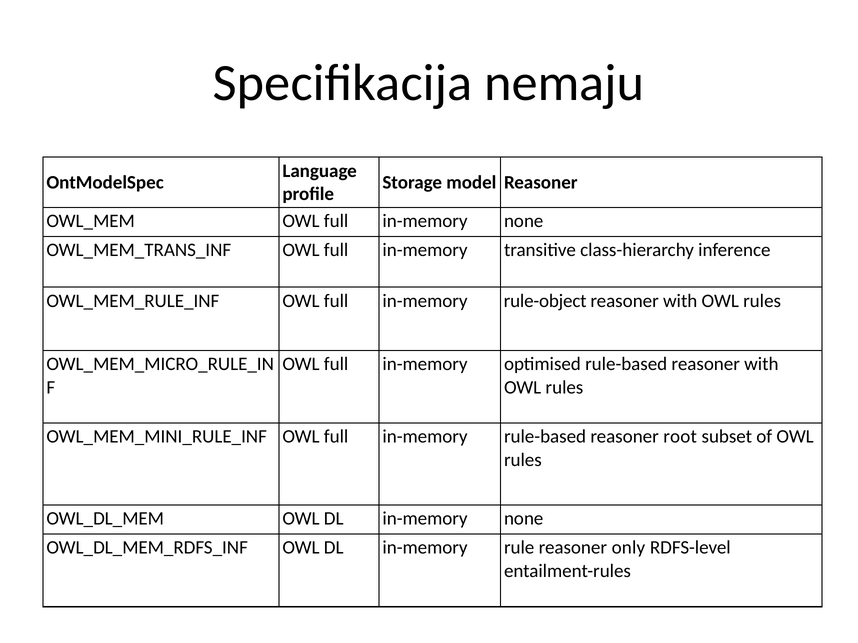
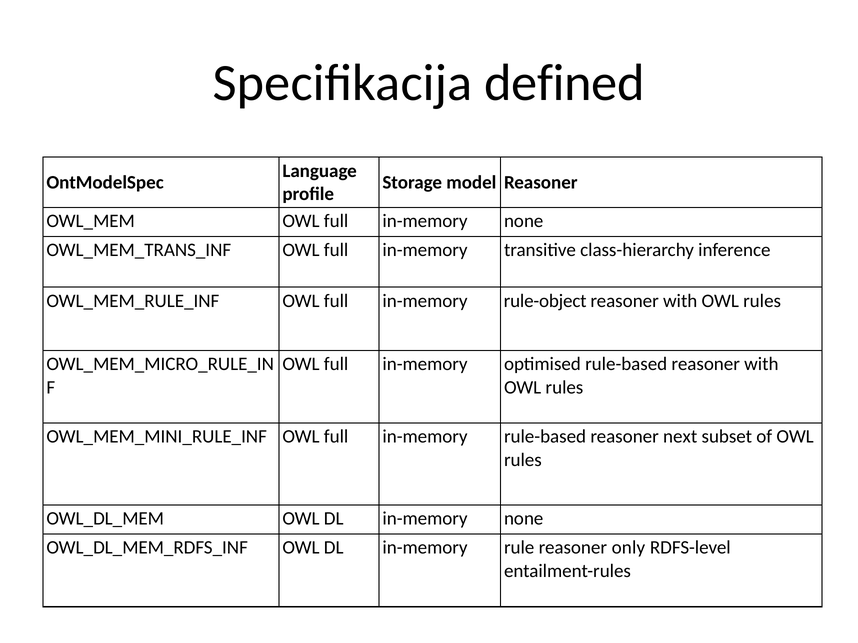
nemaju: nemaju -> defined
root: root -> next
